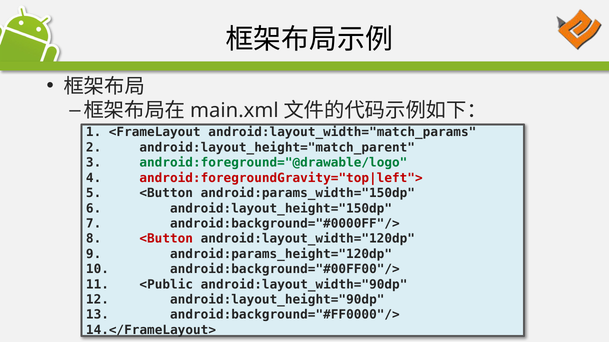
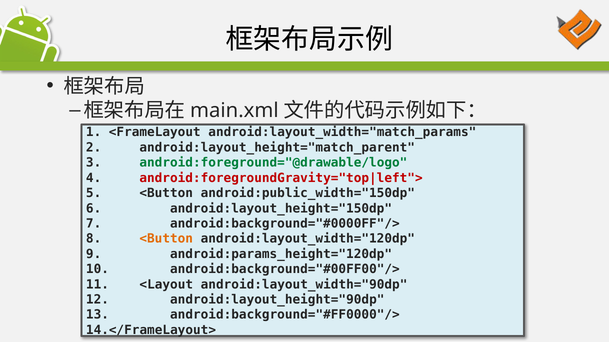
android:params_width="150dp: android:params_width="150dp -> android:public_width="150dp
<Button at (166, 239) colour: red -> orange
<Public: <Public -> <Layout
